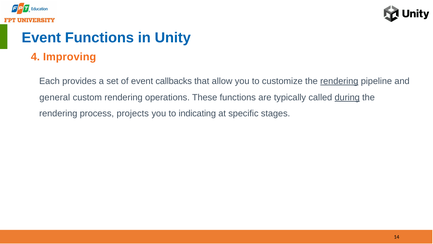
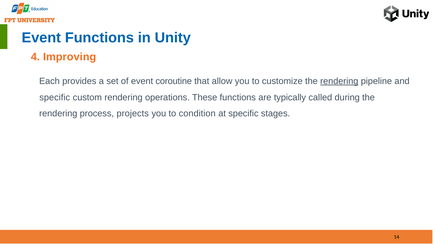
callbacks: callbacks -> coroutine
general at (55, 97): general -> specific
during underline: present -> none
indicating: indicating -> condition
